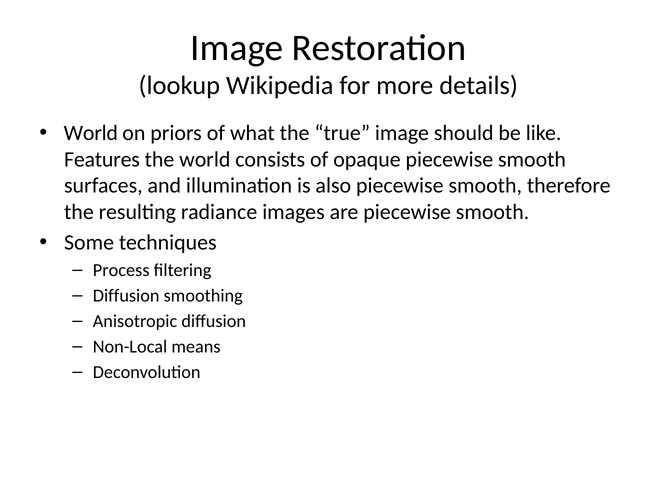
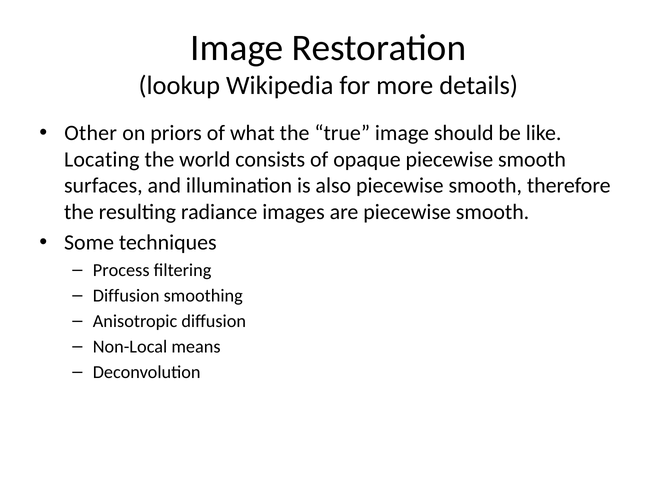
World at (91, 133): World -> Other
Features: Features -> Locating
